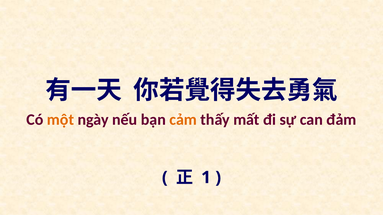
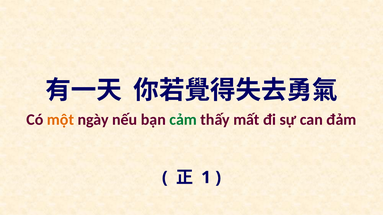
cảm colour: orange -> green
